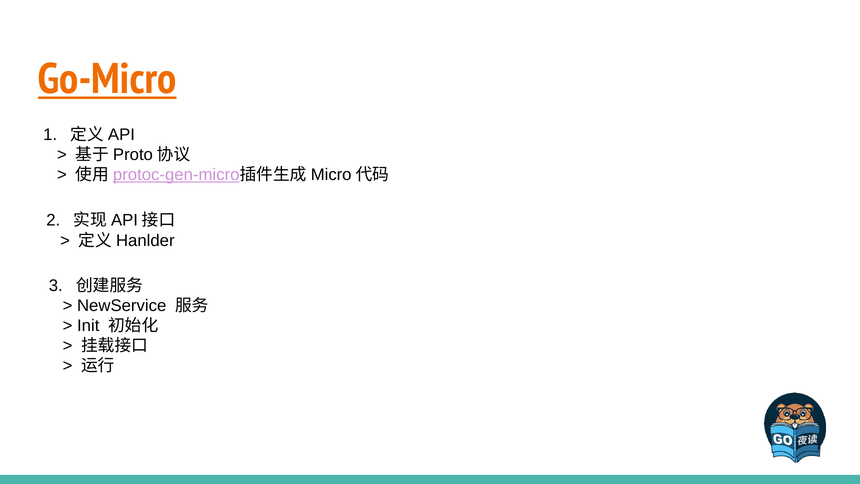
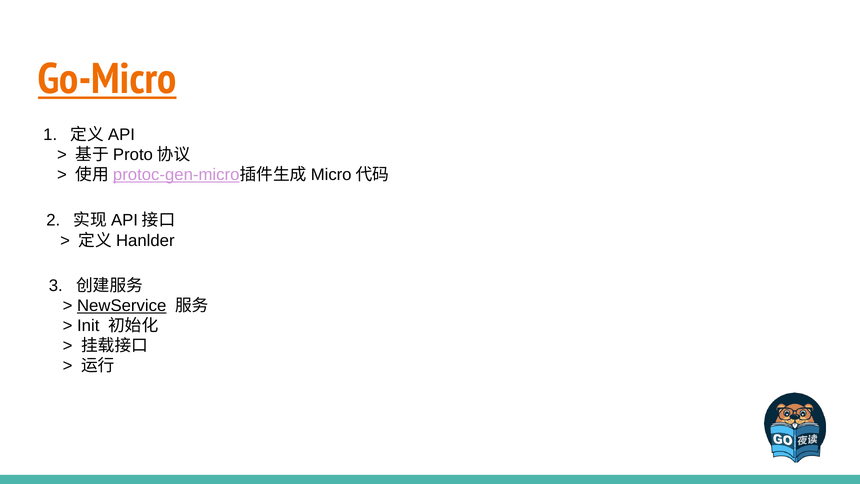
NewService underline: none -> present
